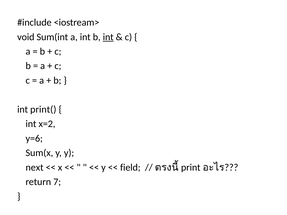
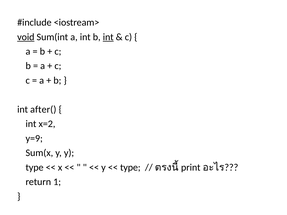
void underline: none -> present
print(: print( -> after(
y=6: y=6 -> y=9
next at (35, 168): next -> type
field at (130, 168): field -> type
7: 7 -> 1
